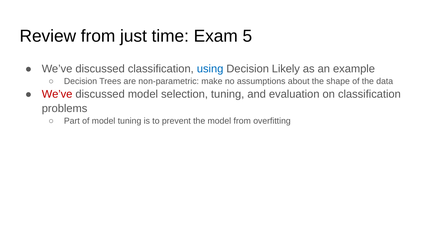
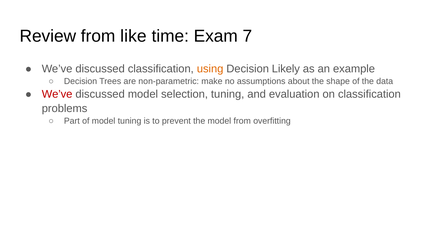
just: just -> like
5: 5 -> 7
using colour: blue -> orange
